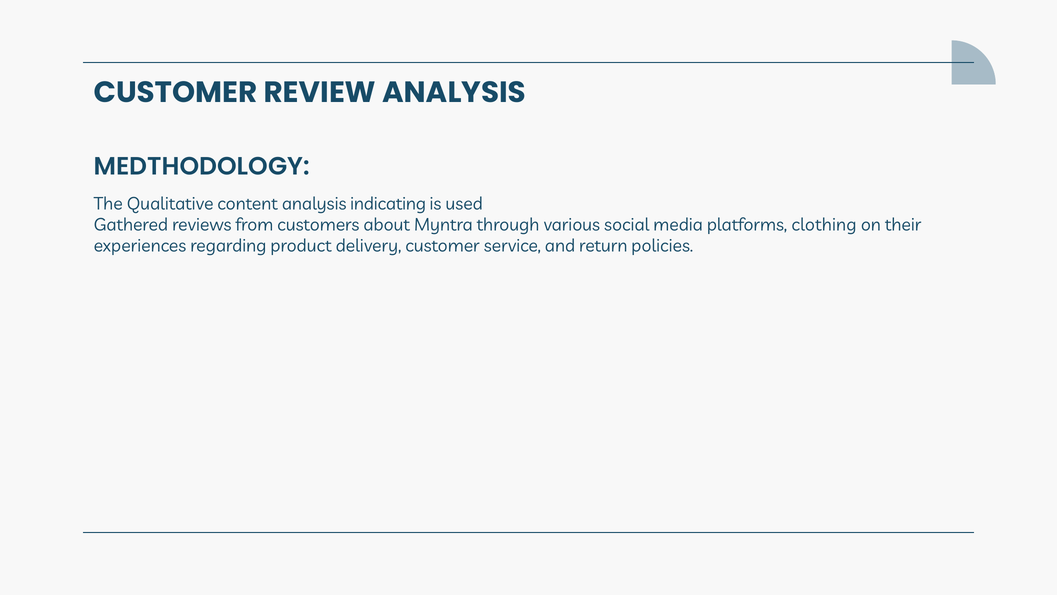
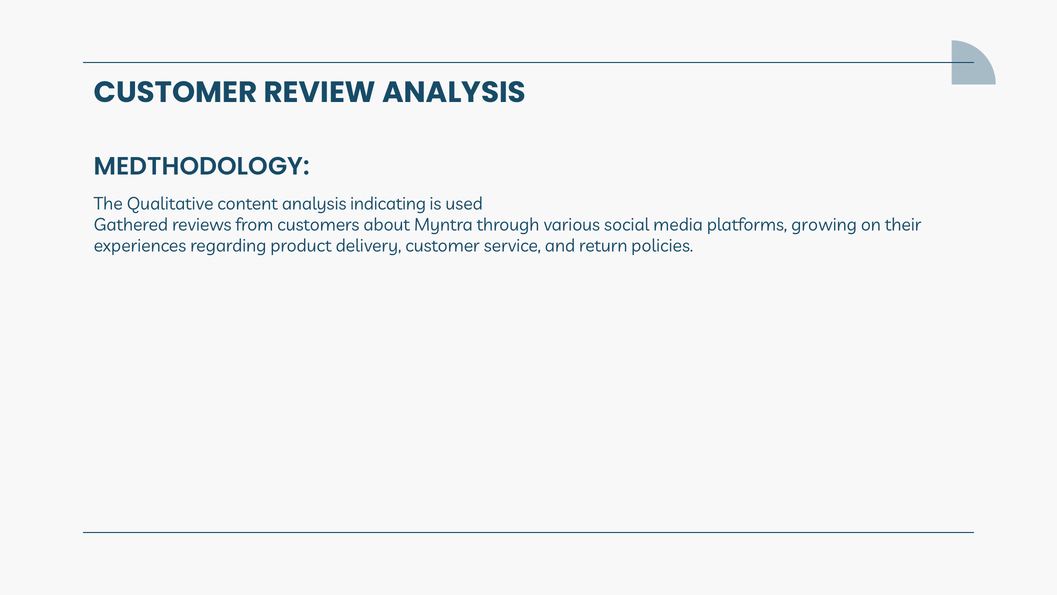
clothing: clothing -> growing
